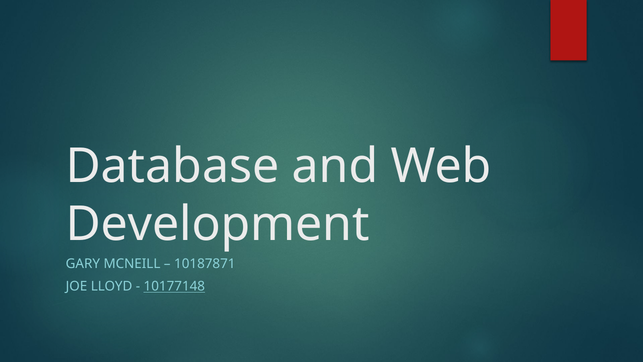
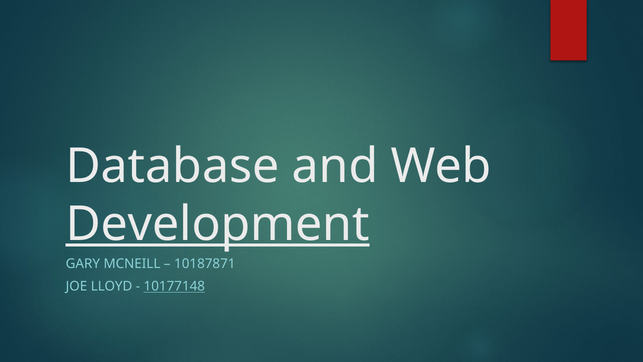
Development underline: none -> present
